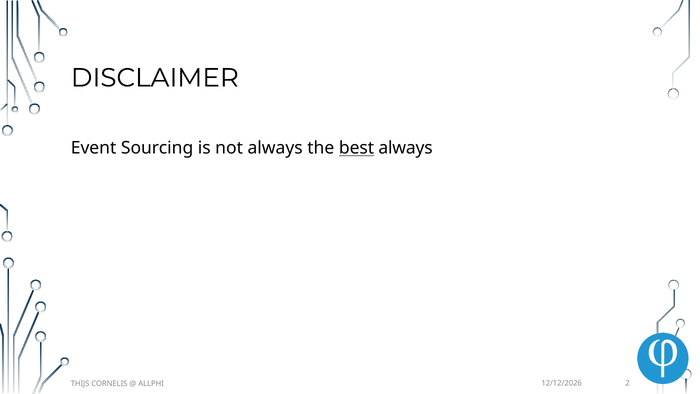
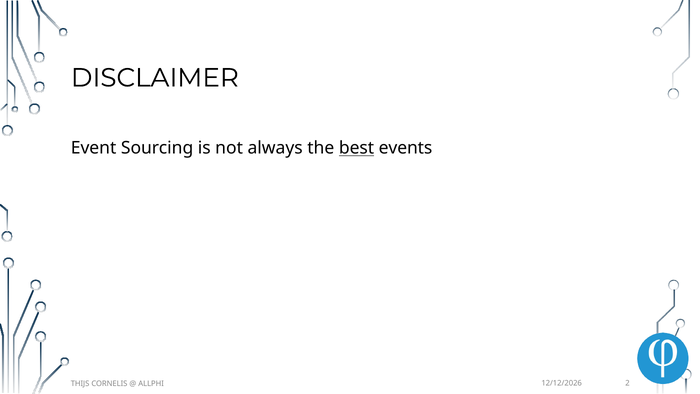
best always: always -> events
